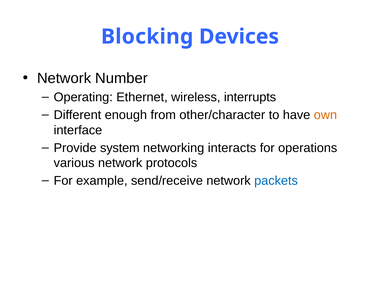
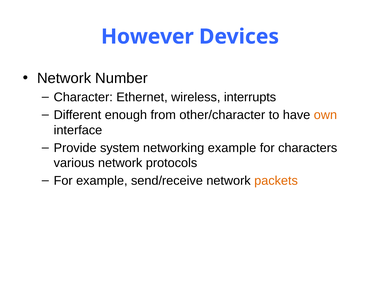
Blocking: Blocking -> However
Operating: Operating -> Character
networking interacts: interacts -> example
operations: operations -> characters
packets colour: blue -> orange
